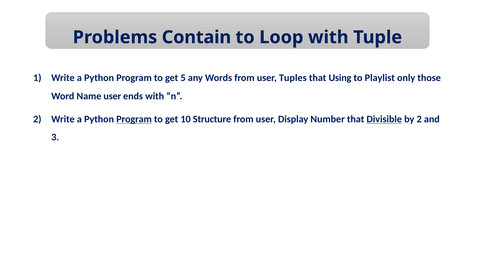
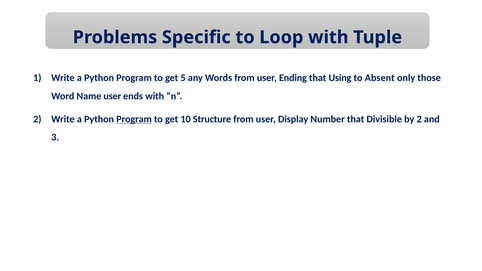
Contain: Contain -> Specific
Tuples: Tuples -> Ending
Playlist: Playlist -> Absent
Divisible underline: present -> none
